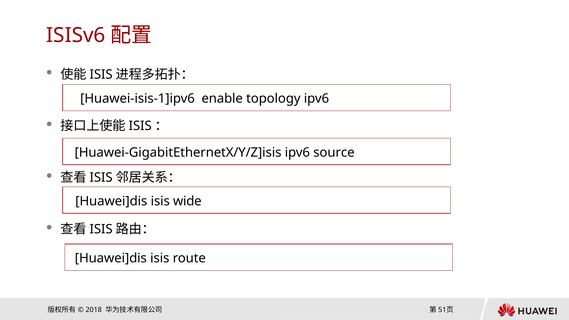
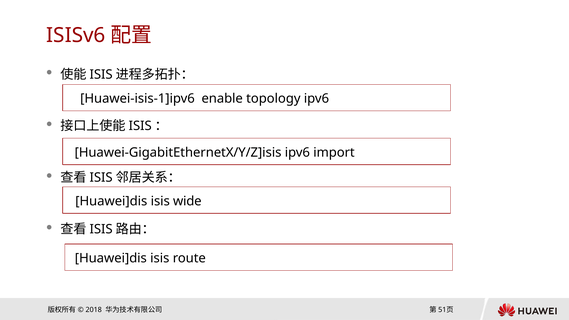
source: source -> import
